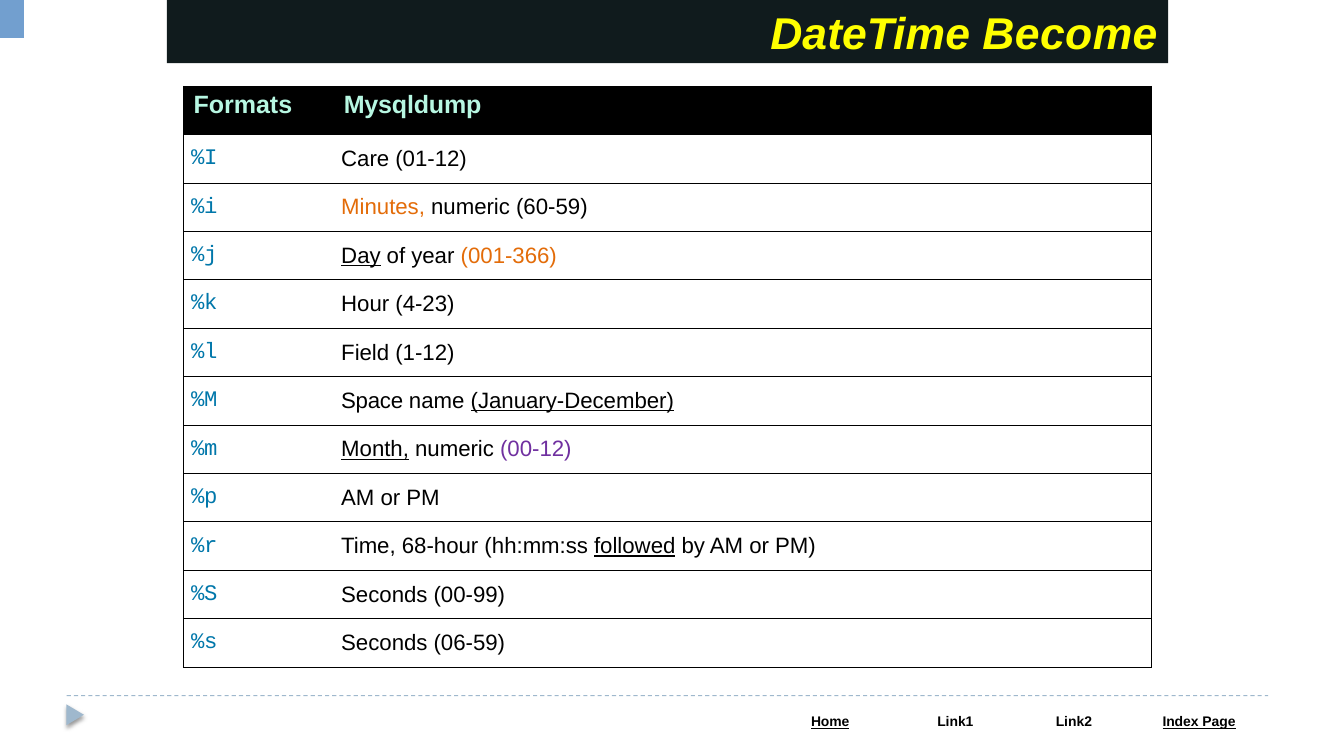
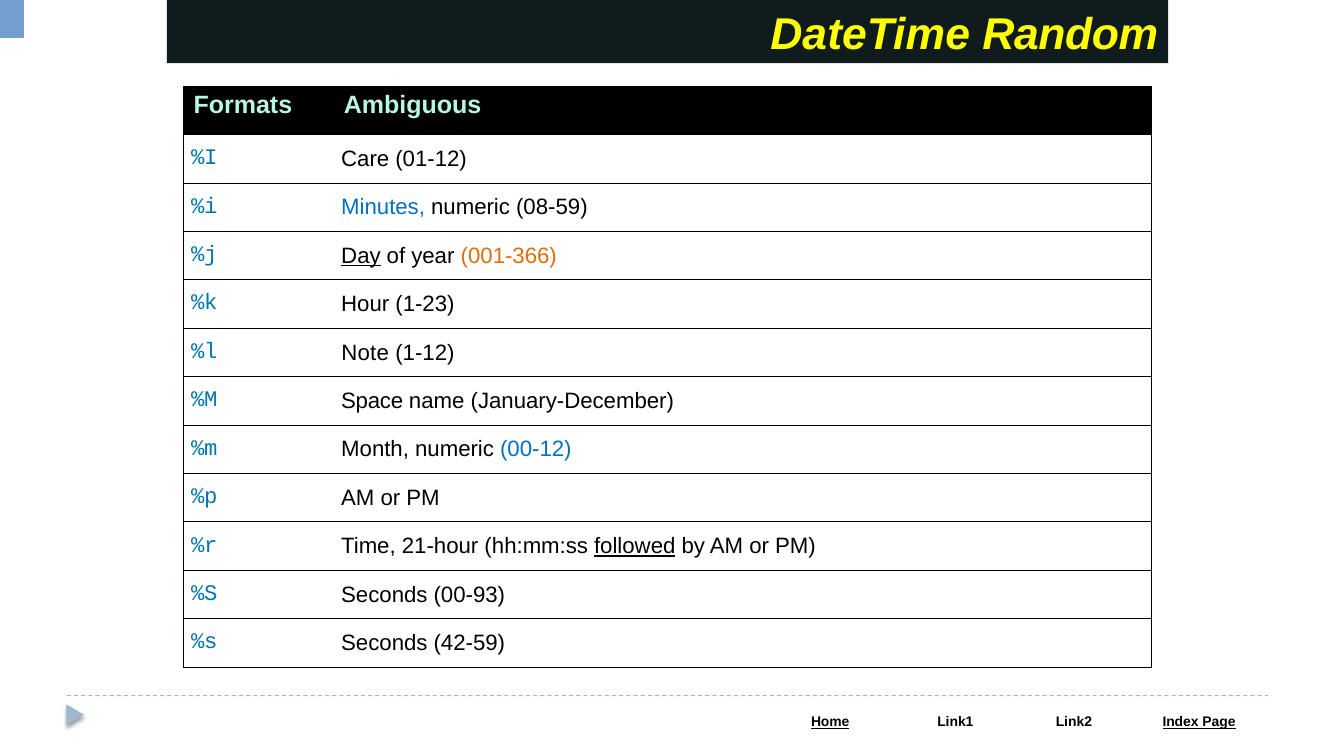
Become: Become -> Random
Mysqldump: Mysqldump -> Ambiguous
Minutes colour: orange -> blue
60-59: 60-59 -> 08-59
4-23: 4-23 -> 1-23
Field: Field -> Note
January-December underline: present -> none
Month underline: present -> none
00-12 colour: purple -> blue
68-hour: 68-hour -> 21-hour
00-99: 00-99 -> 00-93
06-59: 06-59 -> 42-59
